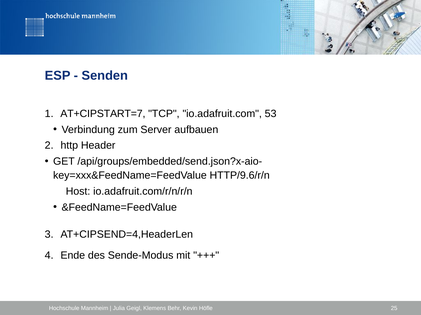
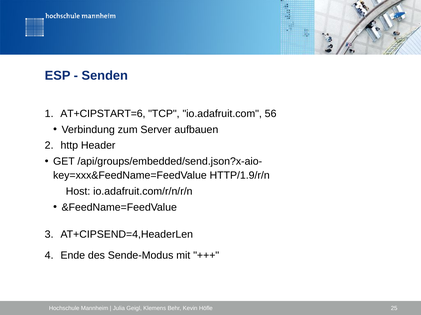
AT+CIPSTART=7: AT+CIPSTART=7 -> AT+CIPSTART=6
53: 53 -> 56
HTTP/9.6/r/n: HTTP/9.6/r/n -> HTTP/1.9/r/n
